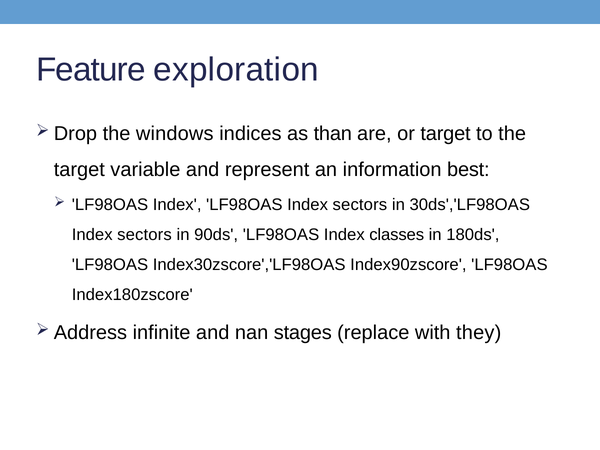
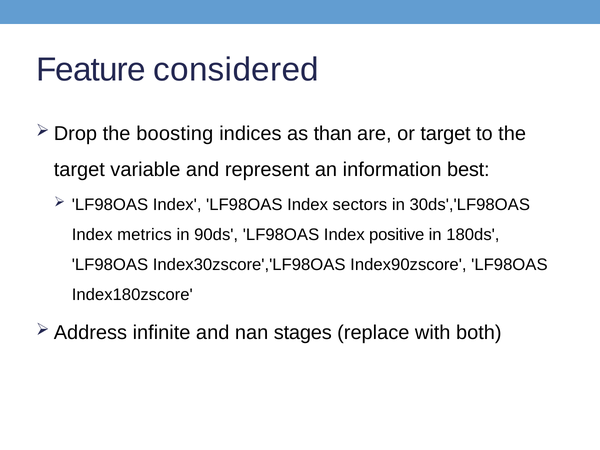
exploration: exploration -> considered
windows: windows -> boosting
sectors at (144, 234): sectors -> metrics
classes: classes -> positive
they: they -> both
